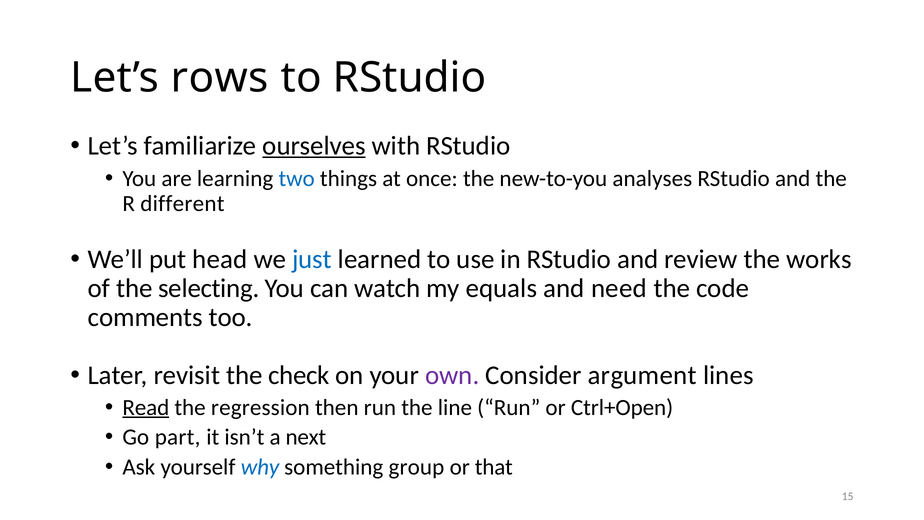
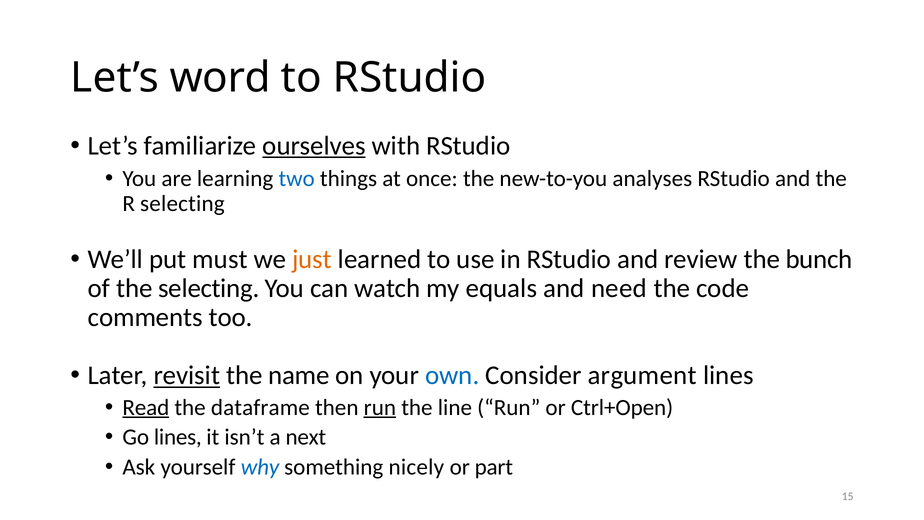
rows: rows -> word
R different: different -> selecting
head: head -> must
just colour: blue -> orange
works: works -> bunch
revisit underline: none -> present
check: check -> name
own colour: purple -> blue
regression: regression -> dataframe
run at (380, 407) underline: none -> present
Go part: part -> lines
group: group -> nicely
that: that -> part
